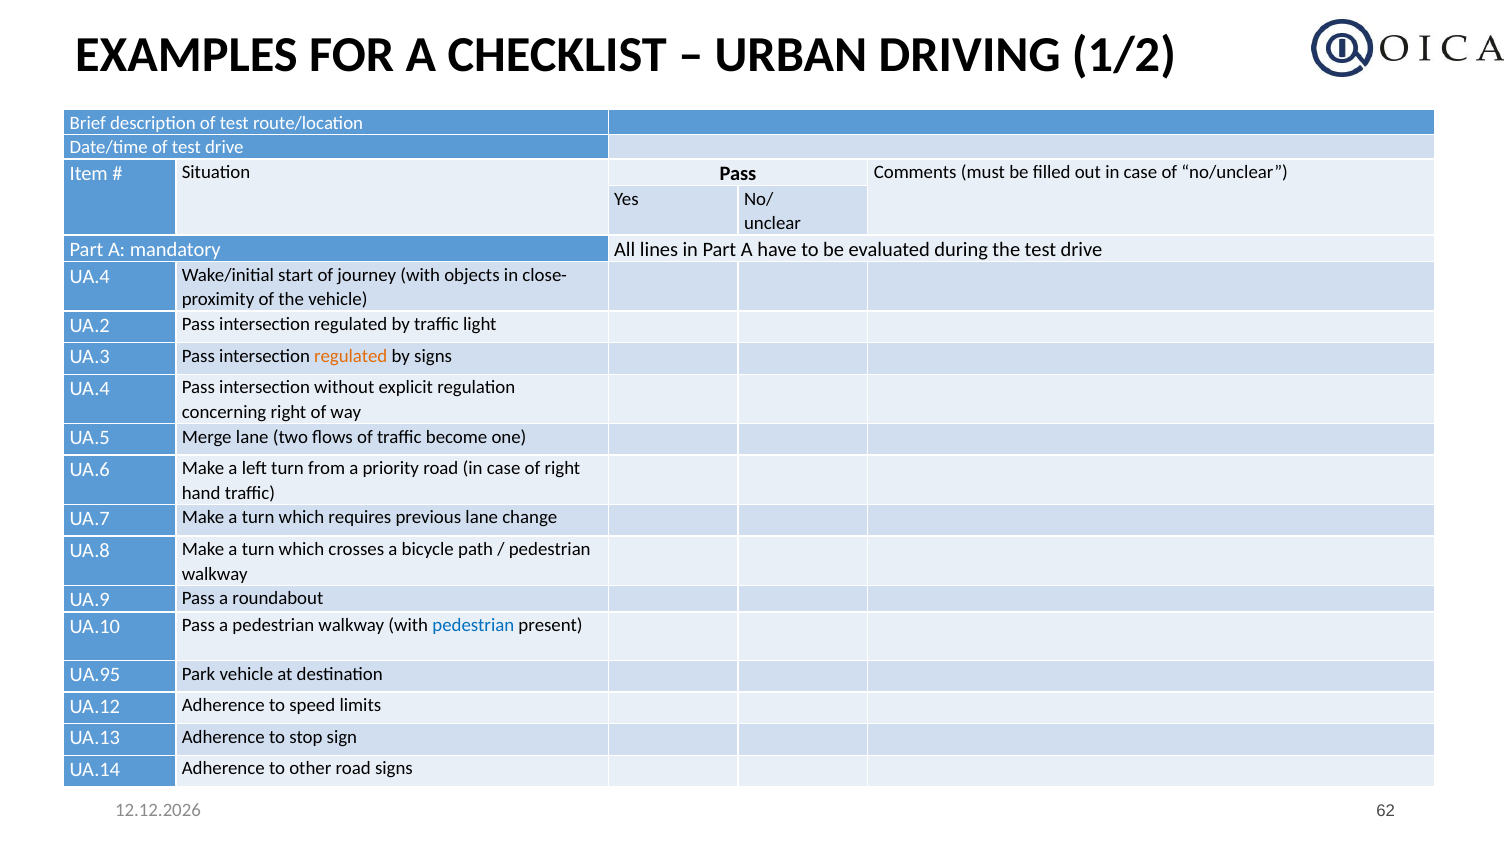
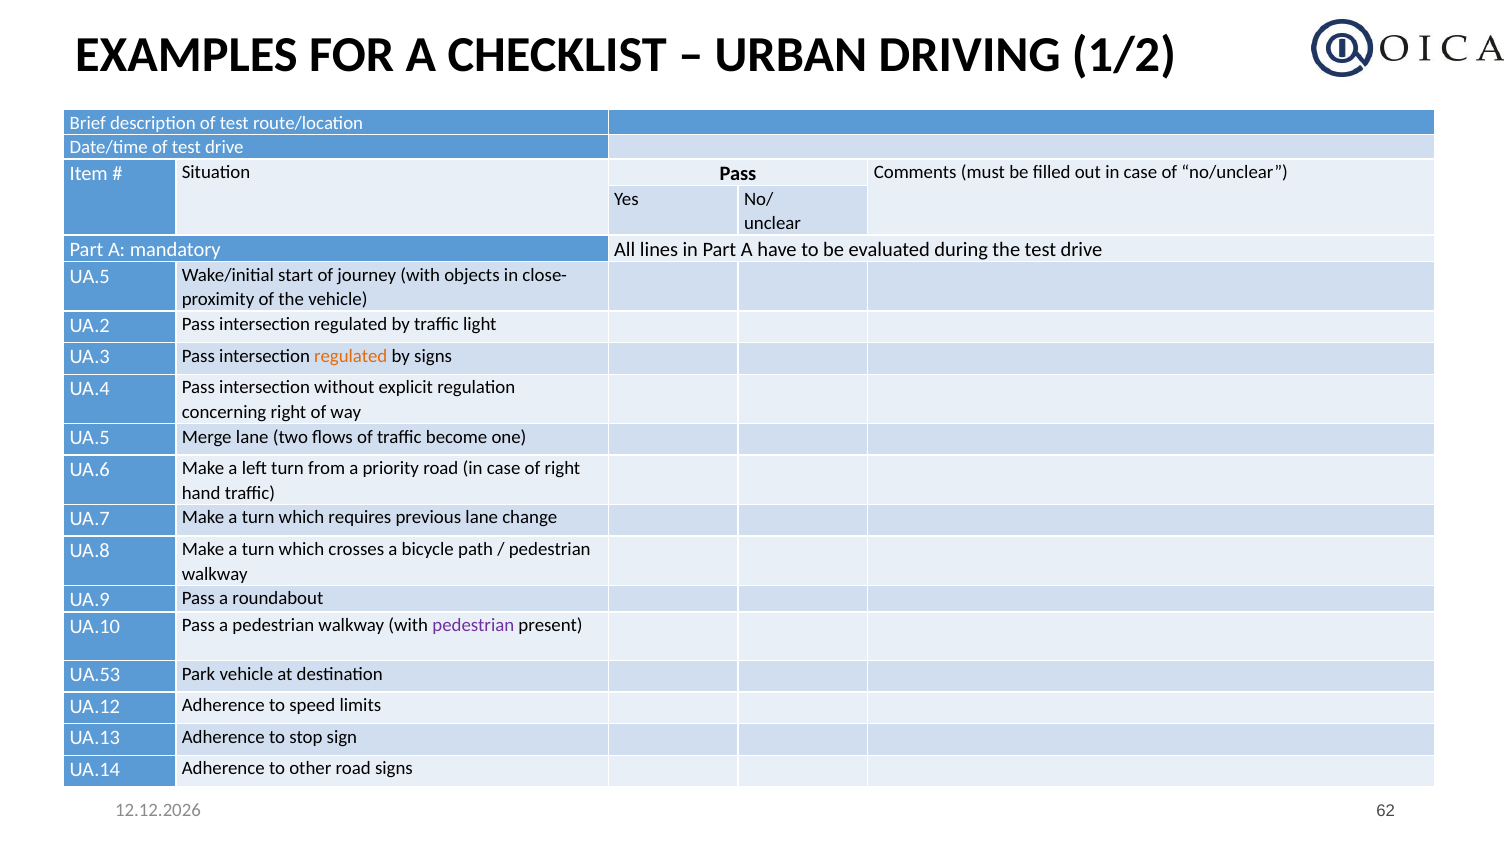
UA.4 at (90, 276): UA.4 -> UA.5
pedestrian at (473, 626) colour: blue -> purple
UA.95: UA.95 -> UA.53
